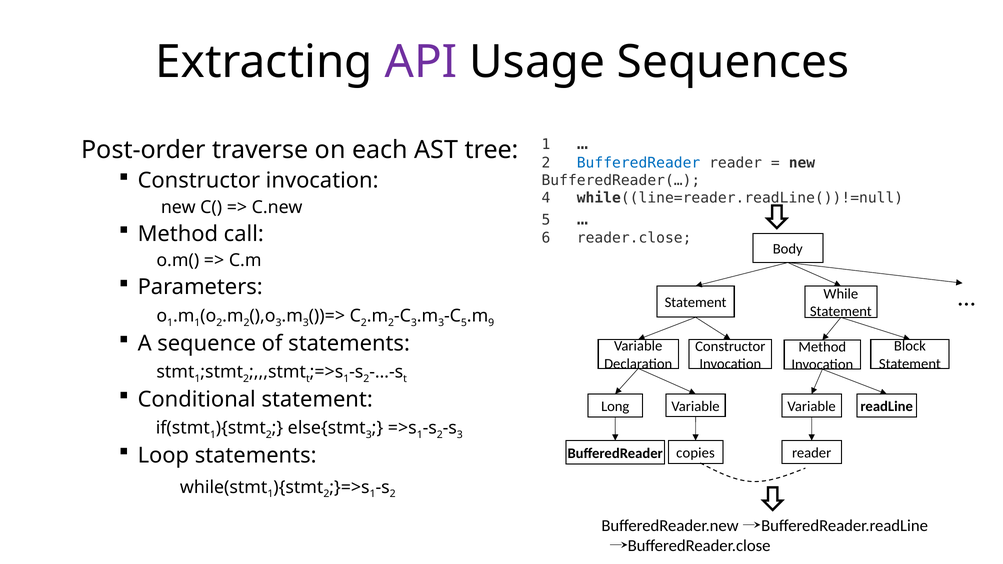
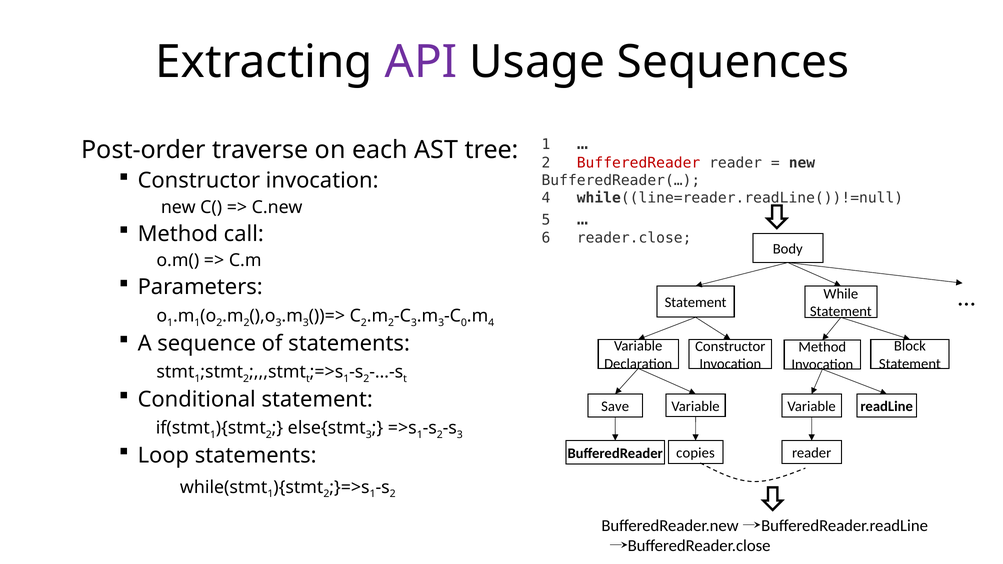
BufferedReader at (639, 163) colour: blue -> red
5 at (464, 323): 5 -> 0
9 at (491, 323): 9 -> 4
Long: Long -> Save
